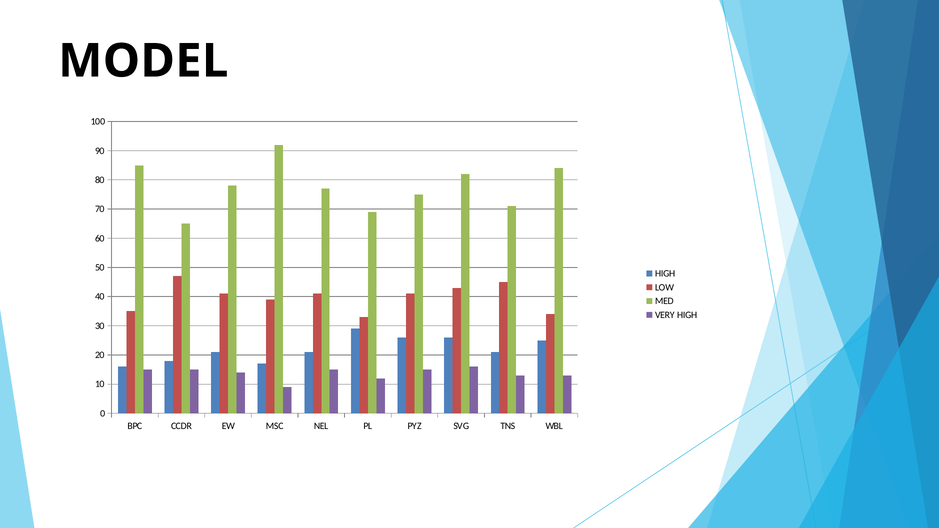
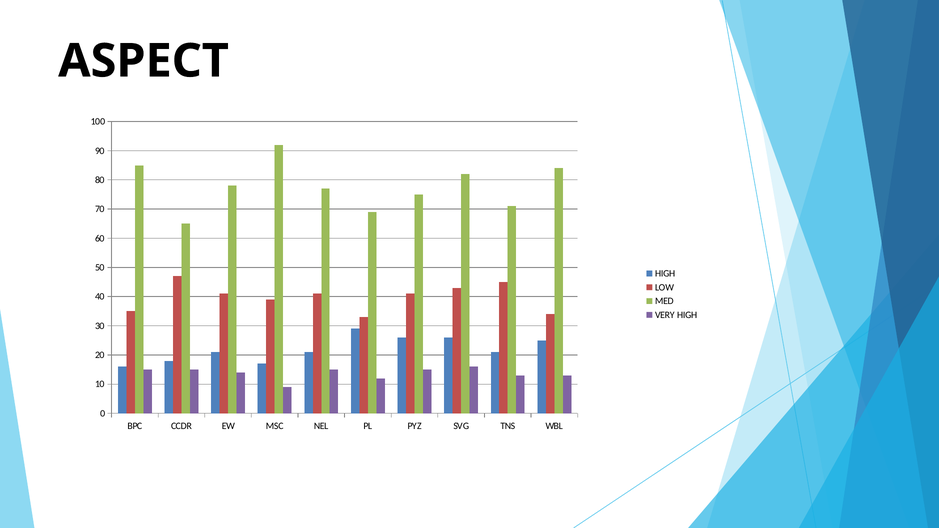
MODEL: MODEL -> ASPECT
